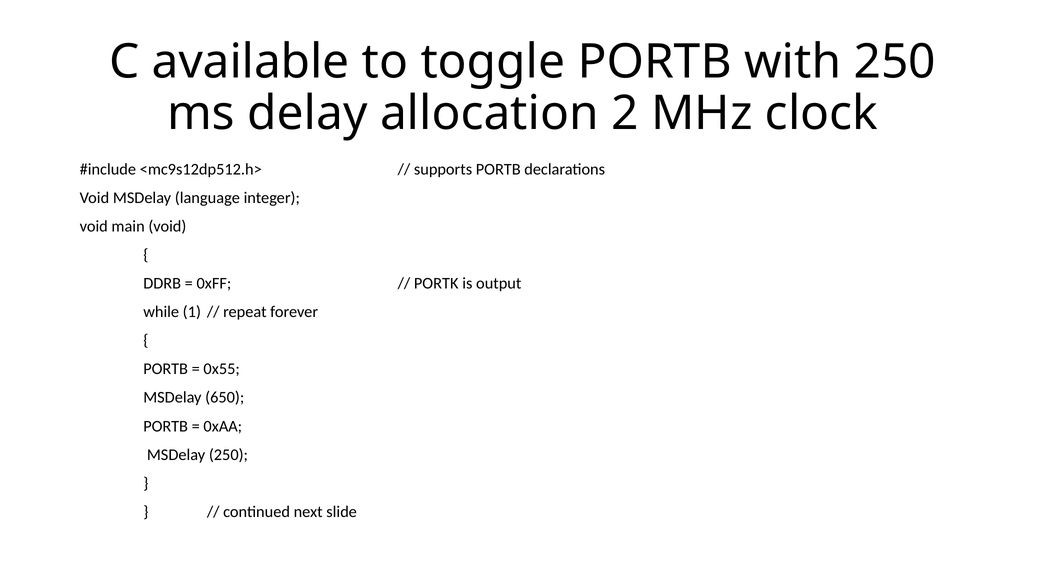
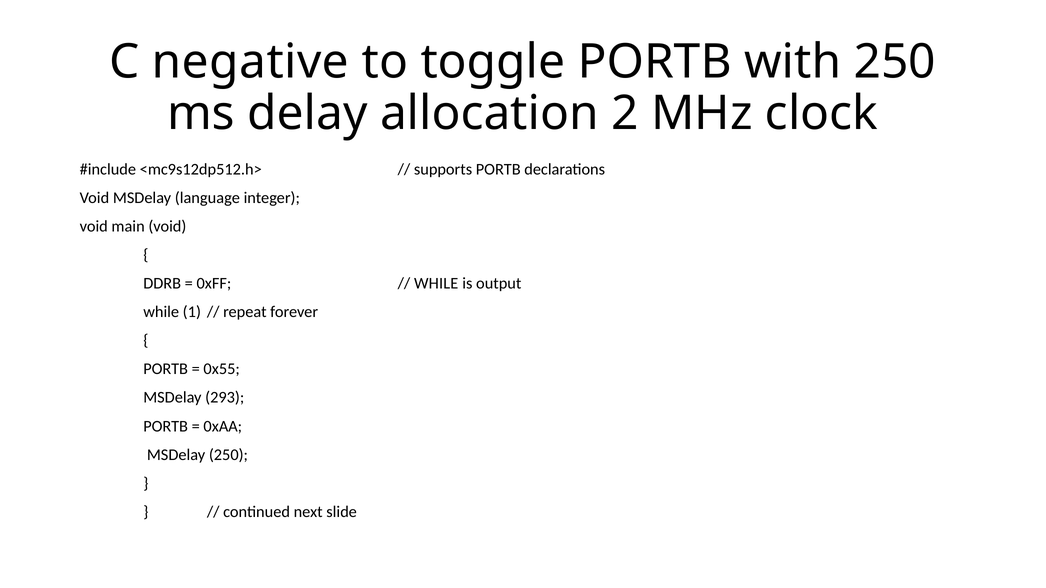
available: available -> negative
PORTK at (436, 284): PORTK -> WHILE
650: 650 -> 293
